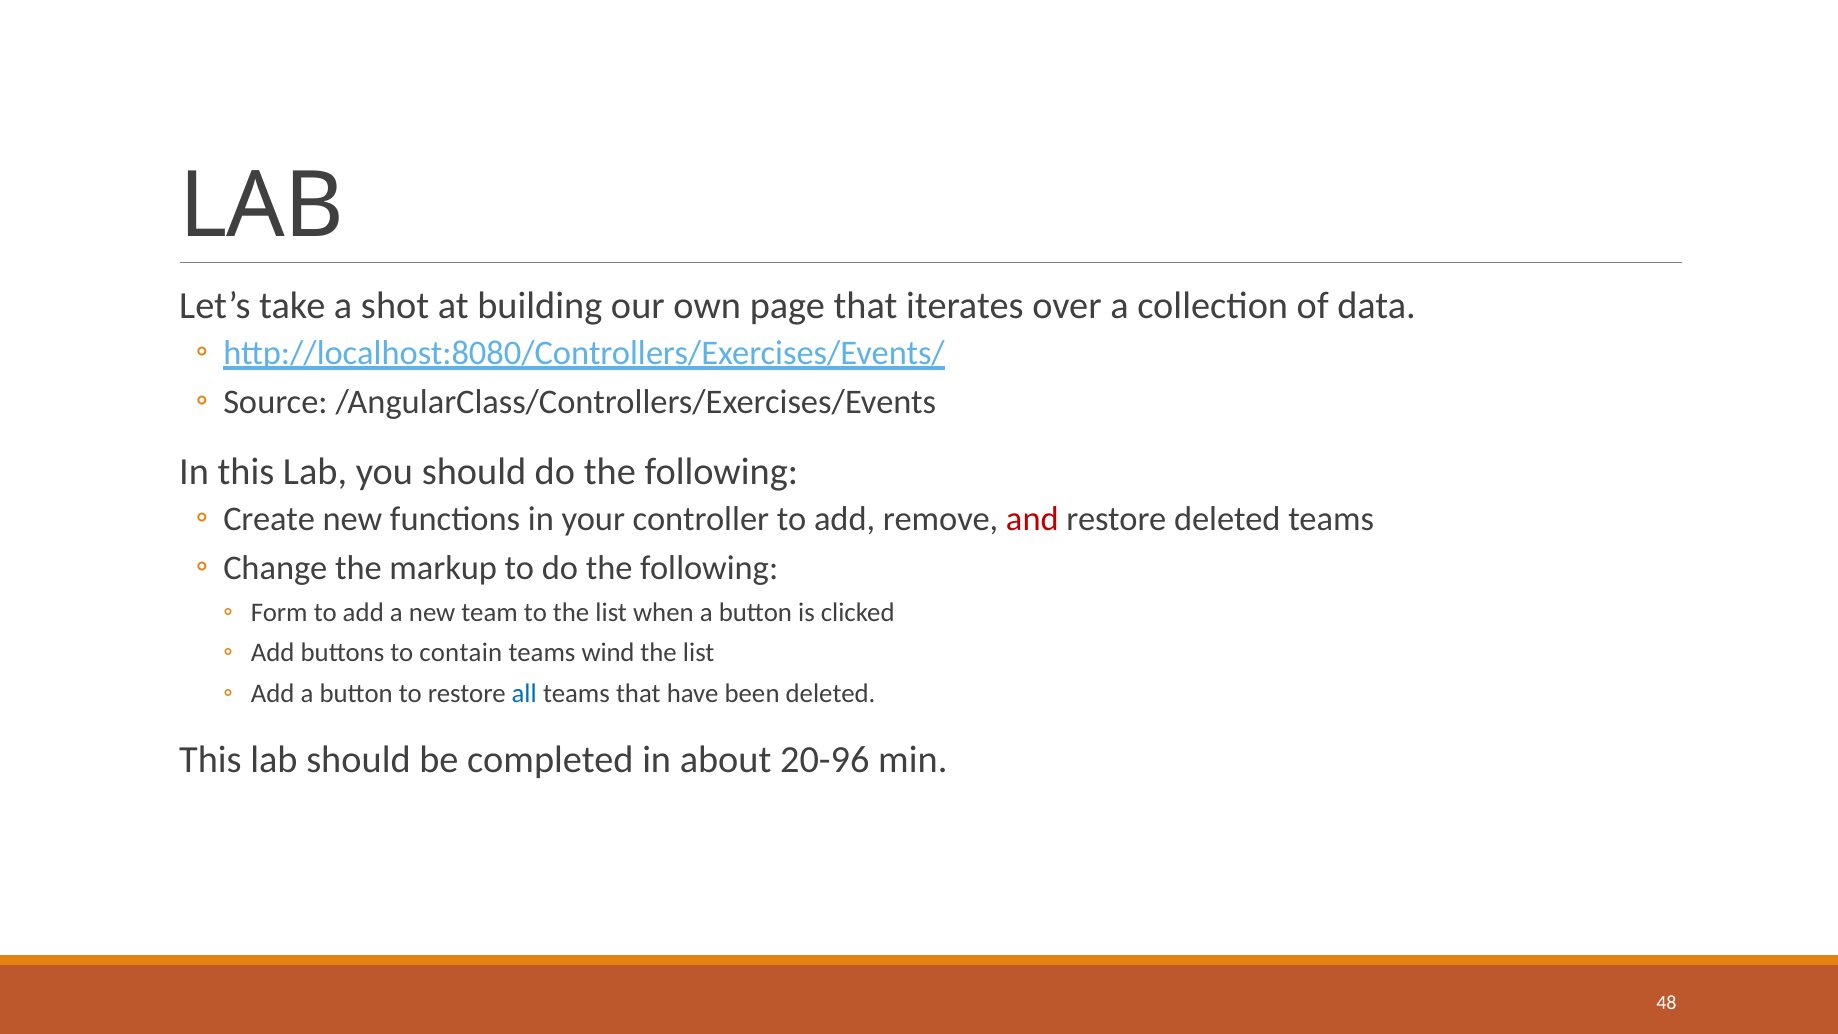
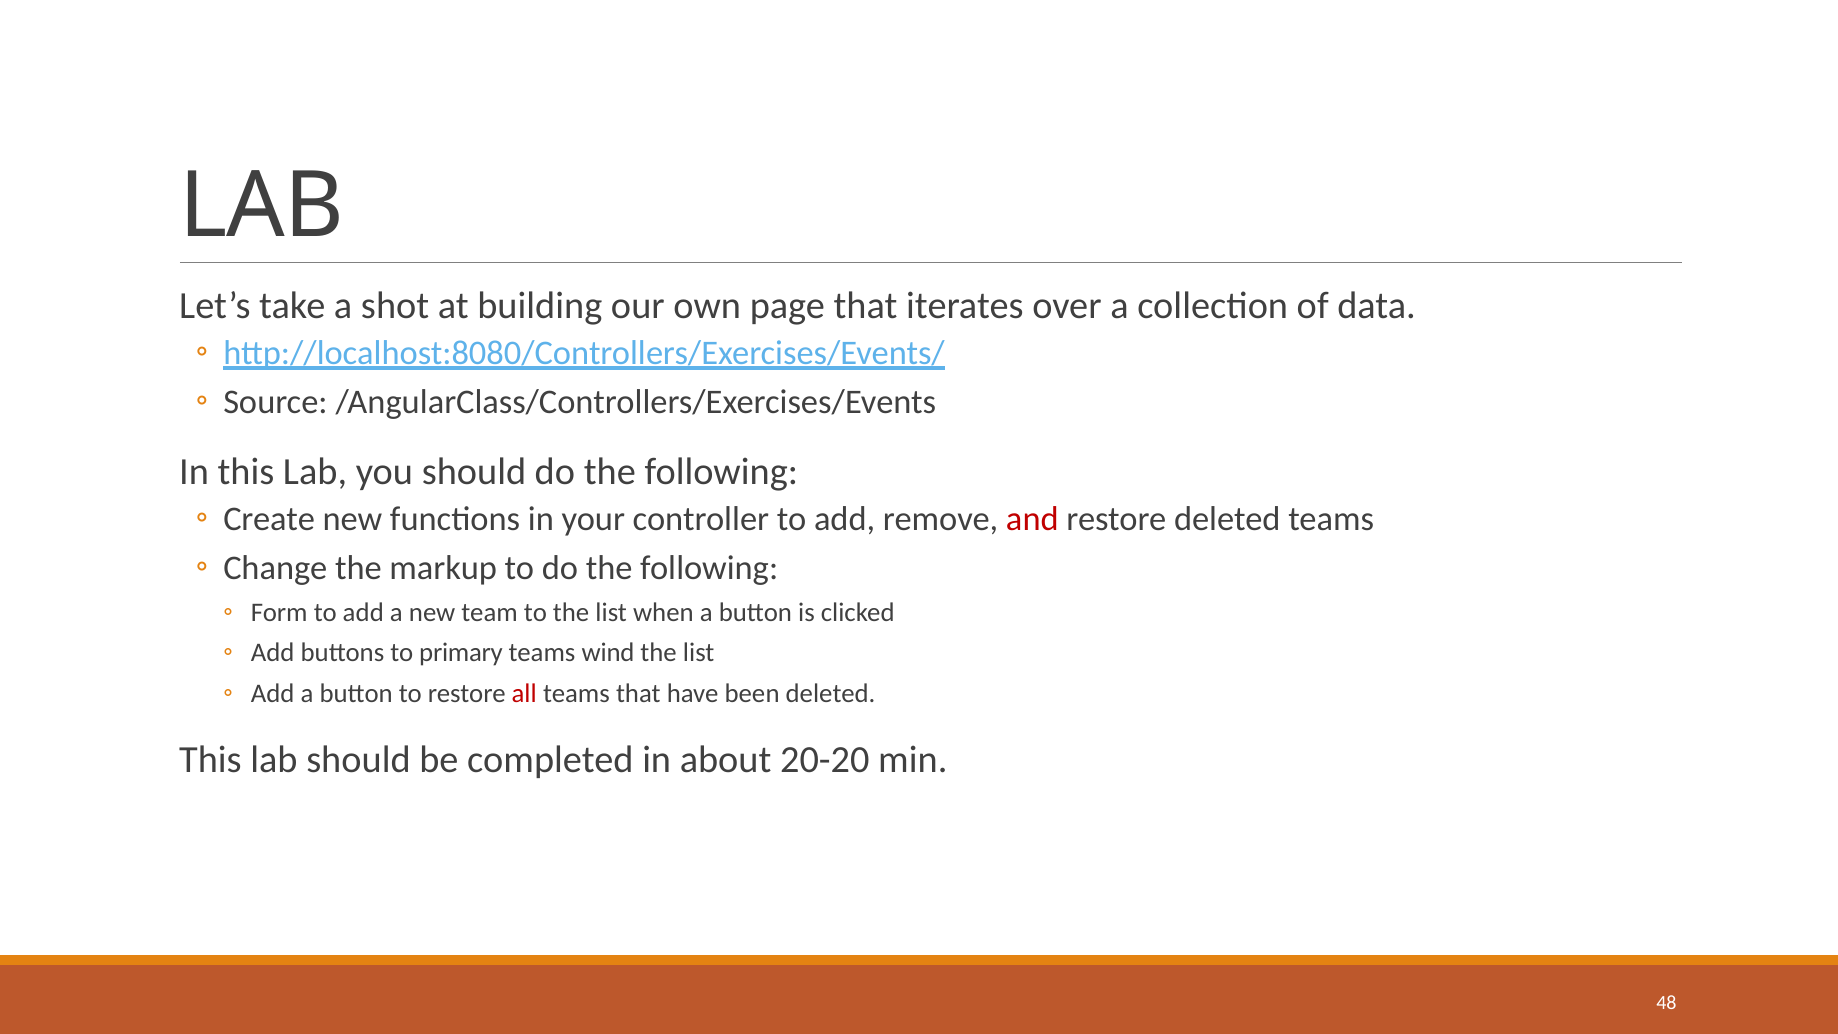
contain: contain -> primary
all colour: blue -> red
20-96: 20-96 -> 20-20
